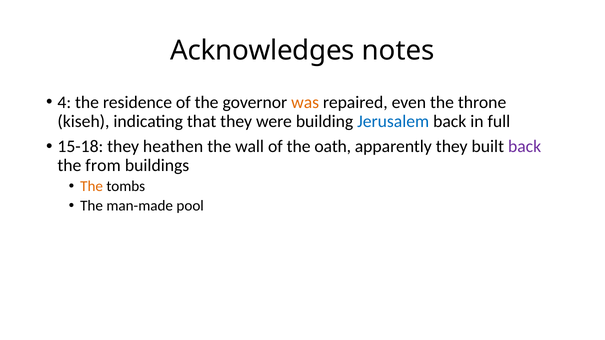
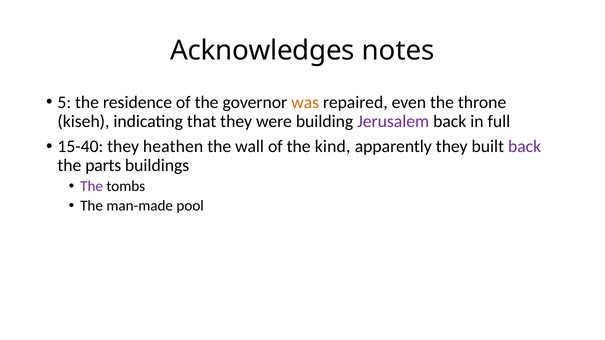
4: 4 -> 5
Jerusalem colour: blue -> purple
15-18: 15-18 -> 15-40
oath: oath -> kind
from: from -> parts
The at (92, 187) colour: orange -> purple
